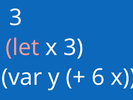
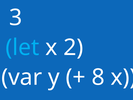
let colour: pink -> light blue
x 3: 3 -> 2
6: 6 -> 8
